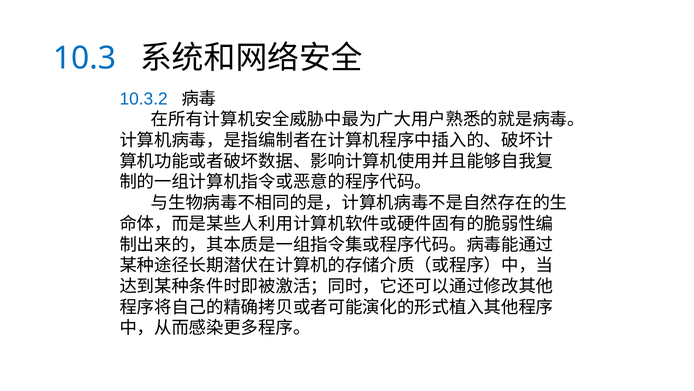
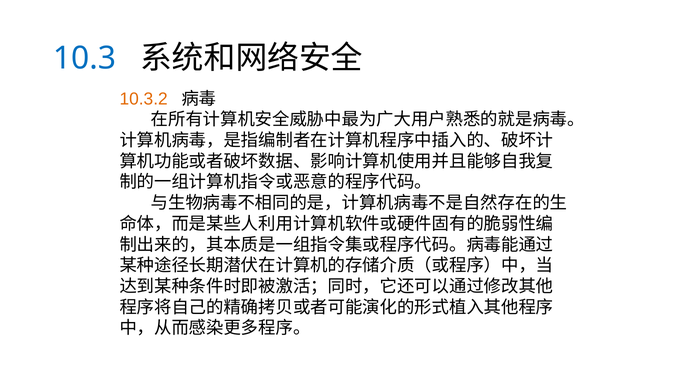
10.3.2 colour: blue -> orange
